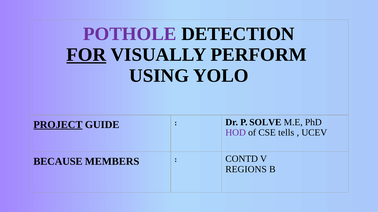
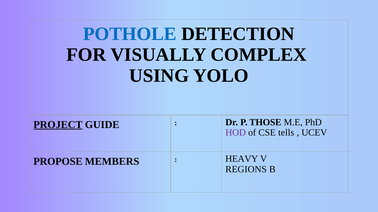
POTHOLE colour: purple -> blue
FOR underline: present -> none
PERFORM: PERFORM -> COMPLEX
SOLVE: SOLVE -> THOSE
BECAUSE: BECAUSE -> PROPOSE
CONTD: CONTD -> HEAVY
